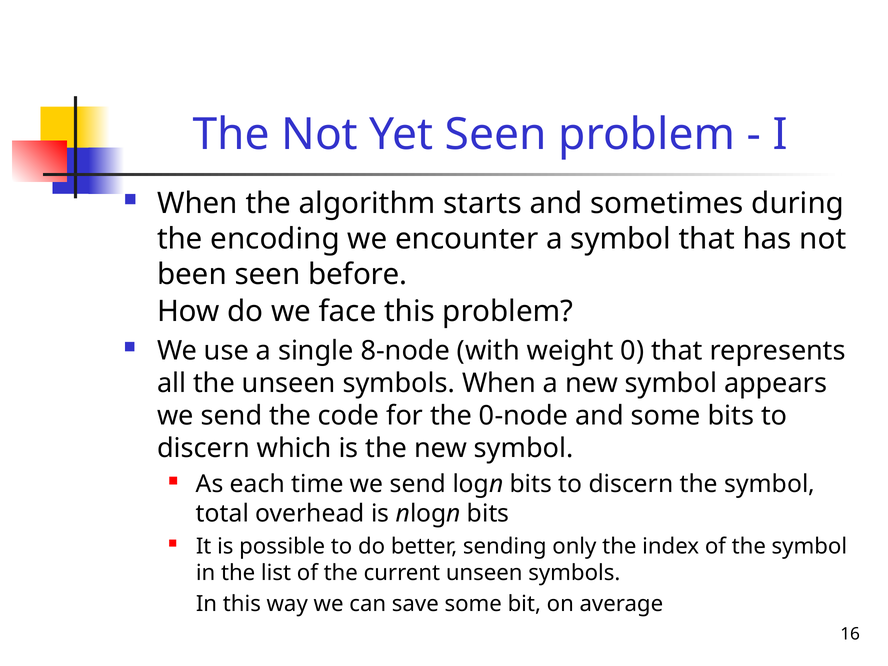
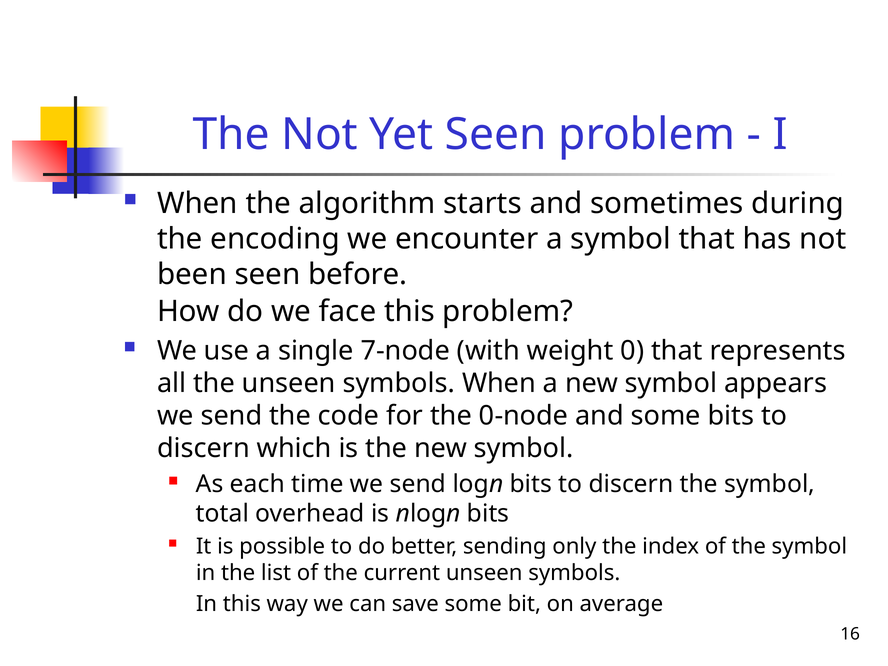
8-node: 8-node -> 7-node
